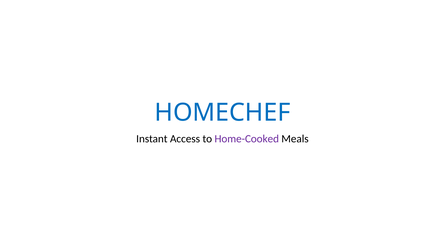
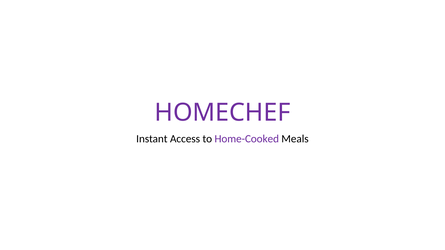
HOMECHEF colour: blue -> purple
